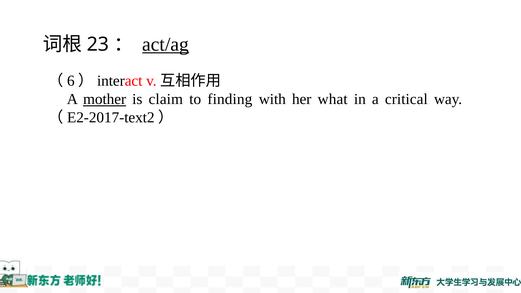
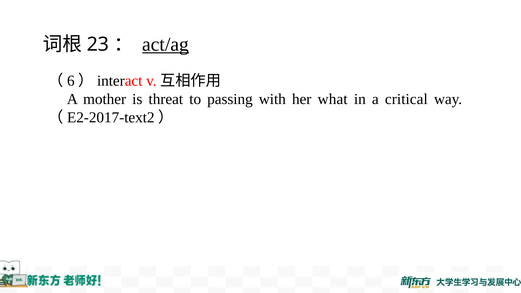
mother underline: present -> none
claim: claim -> threat
finding: finding -> passing
